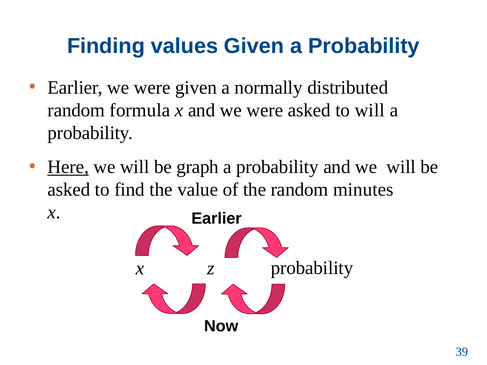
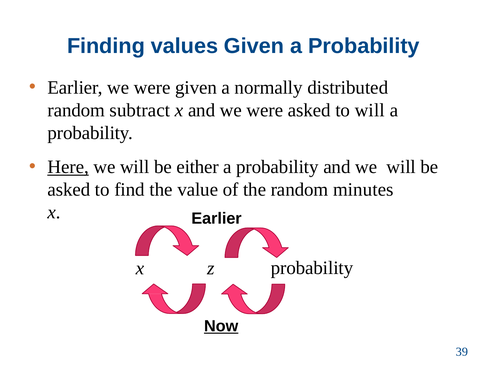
formula: formula -> subtract
graph: graph -> either
Now underline: none -> present
